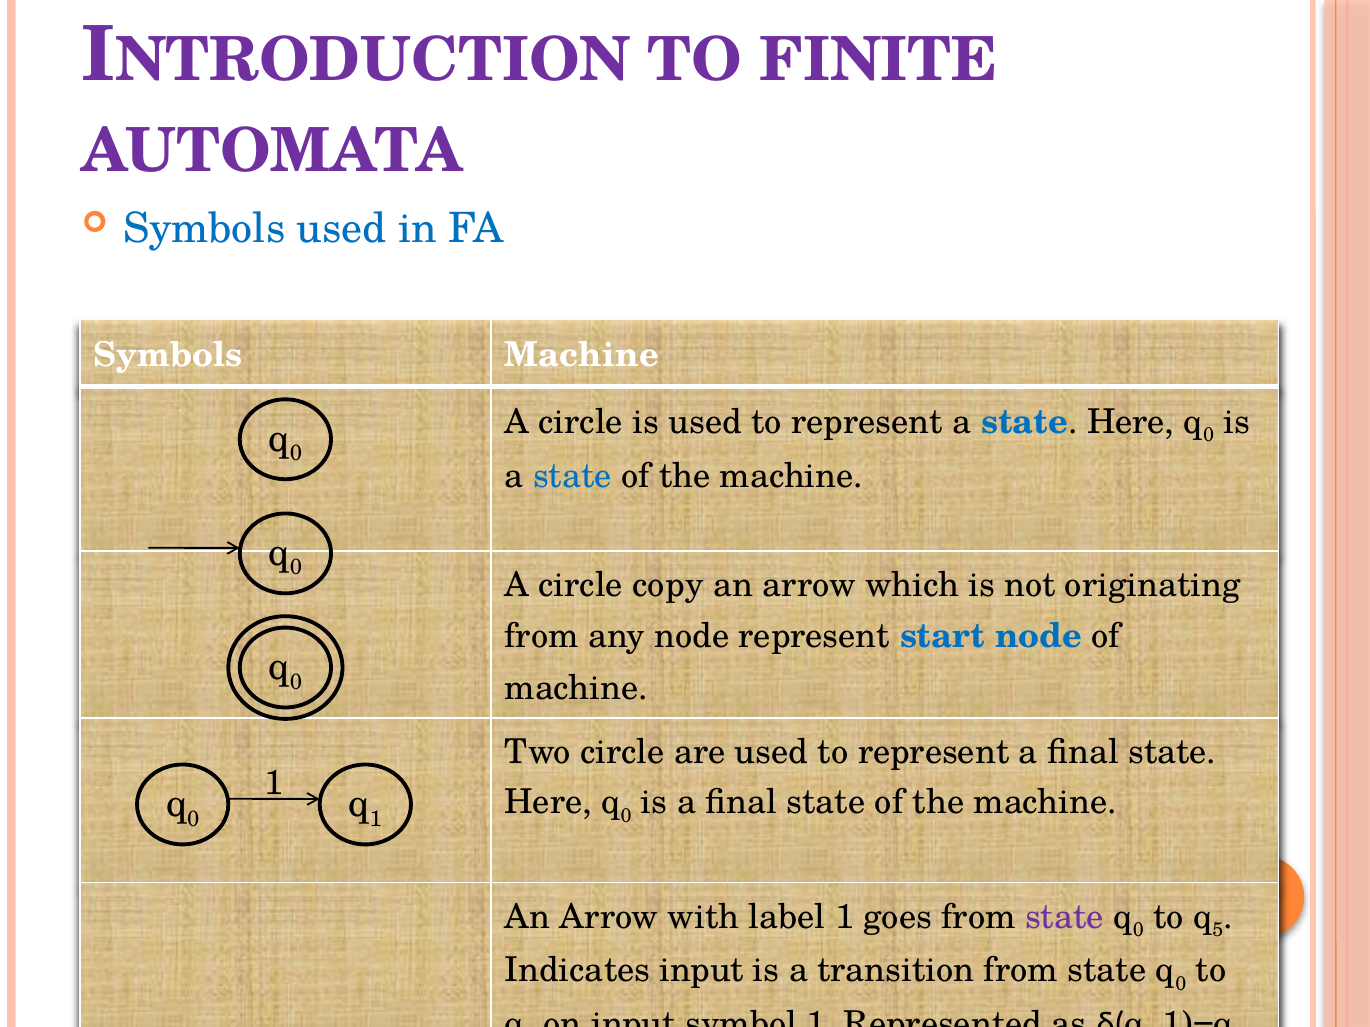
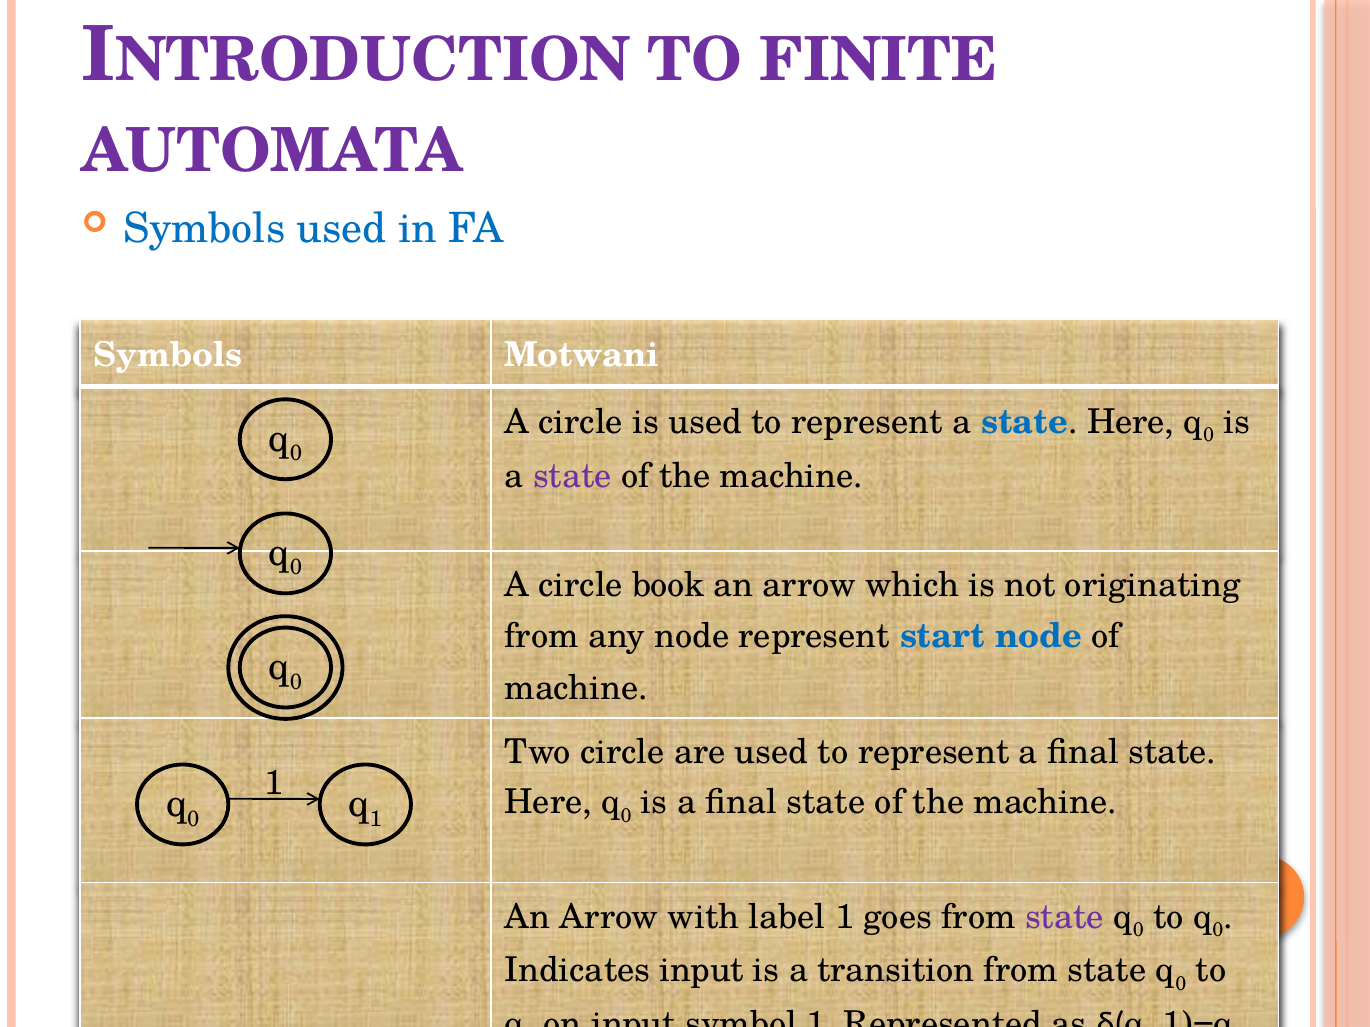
Symbols Machine: Machine -> Motwani
state at (572, 476) colour: blue -> purple
copy: copy -> book
5 at (1218, 931): 5 -> 0
